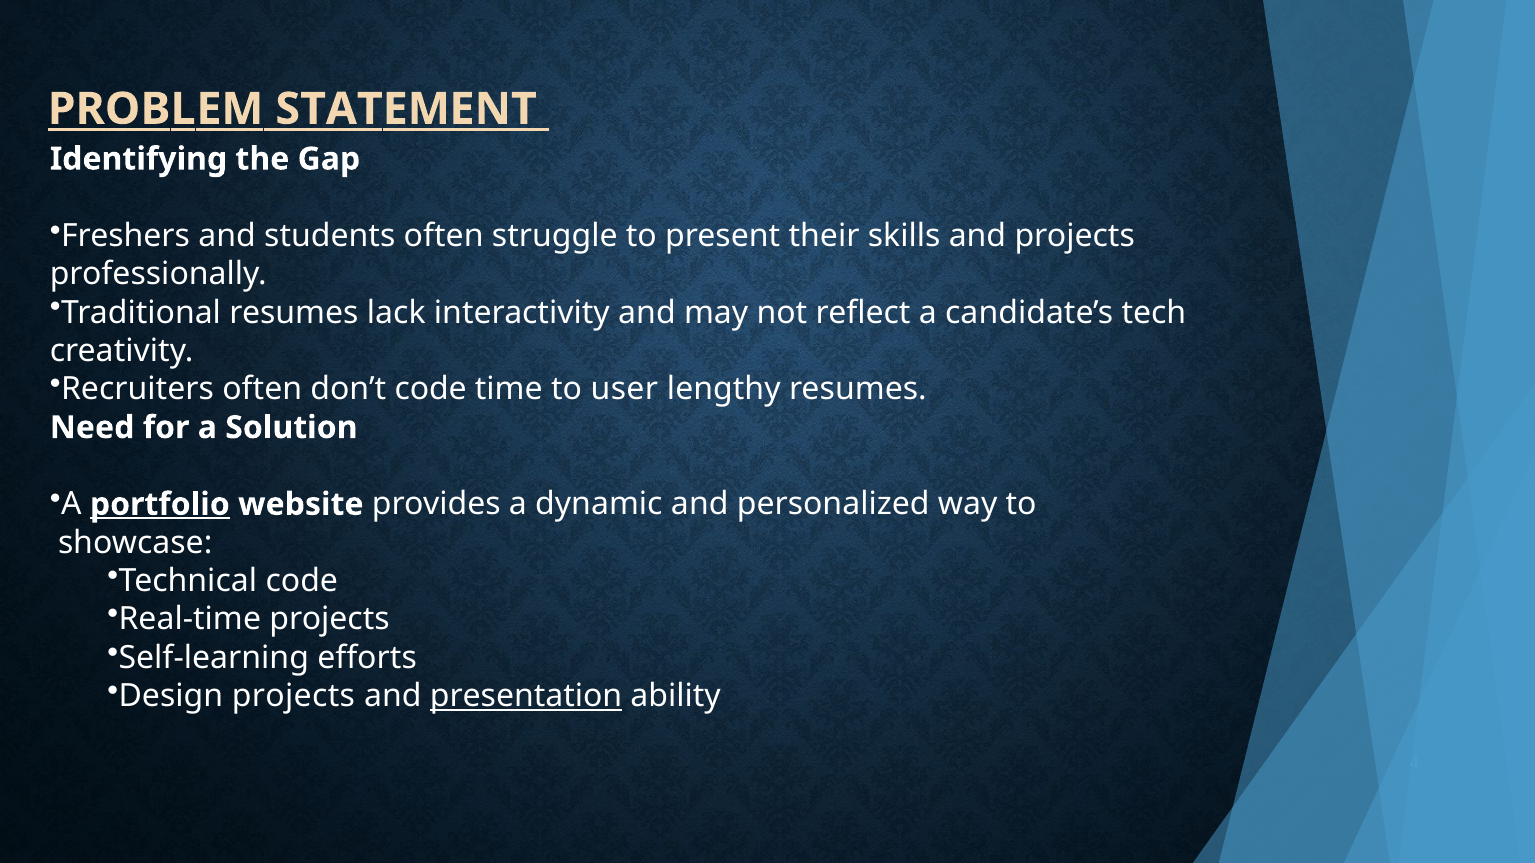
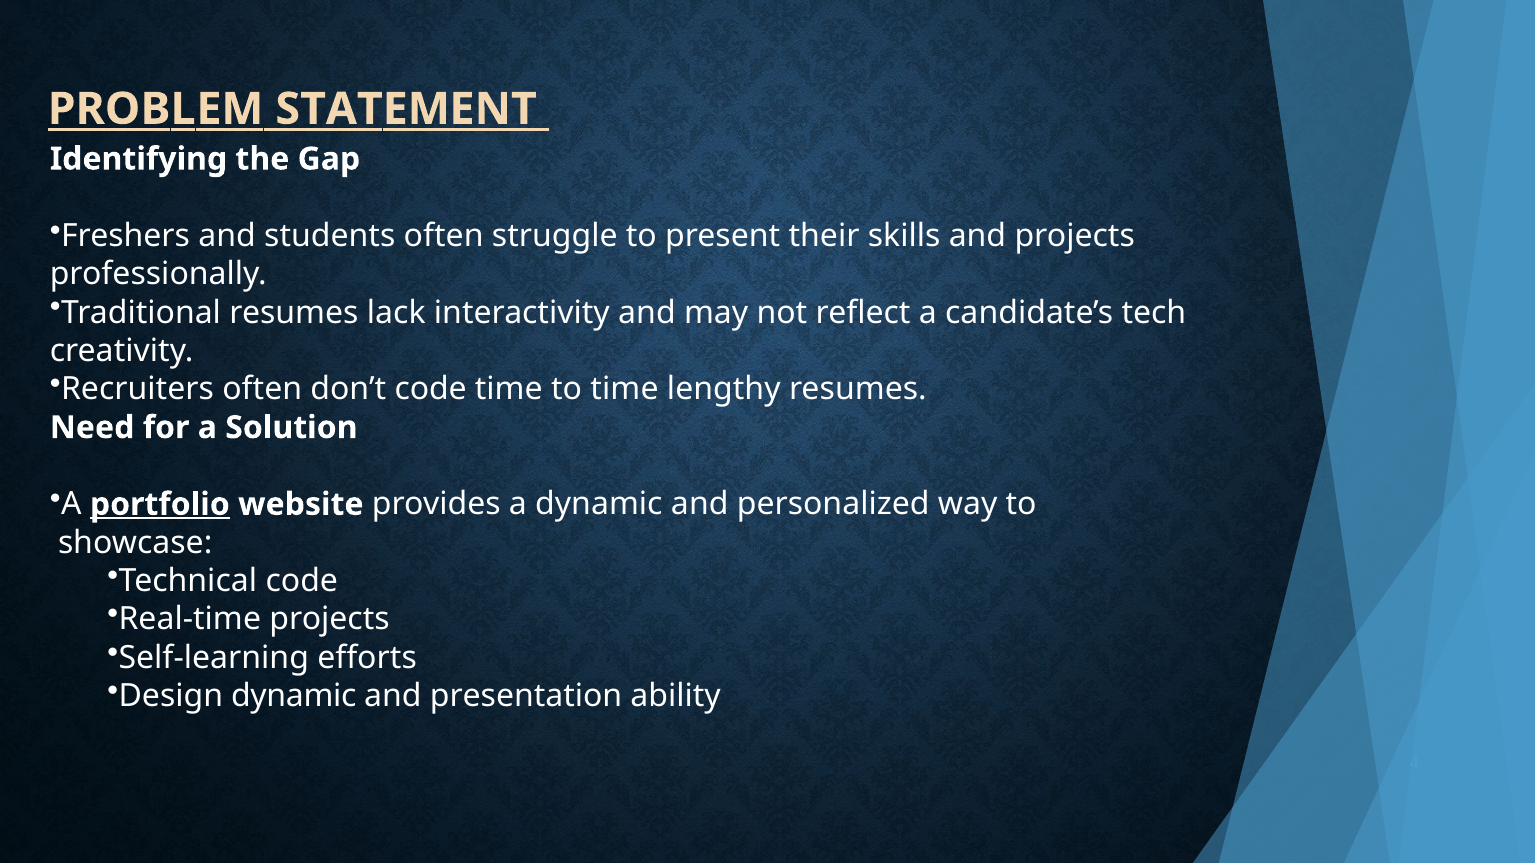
to user: user -> time
Design projects: projects -> dynamic
presentation underline: present -> none
